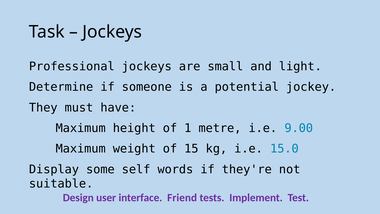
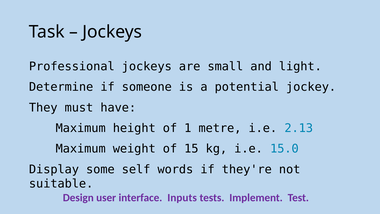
9.00: 9.00 -> 2.13
Friend: Friend -> Inputs
